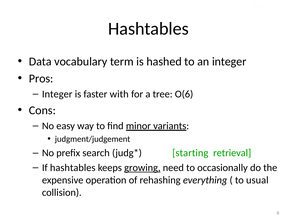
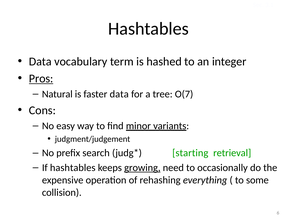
Pros underline: none -> present
Integer at (57, 94): Integer -> Natural
faster with: with -> data
O(6: O(6 -> O(7
usual: usual -> some
